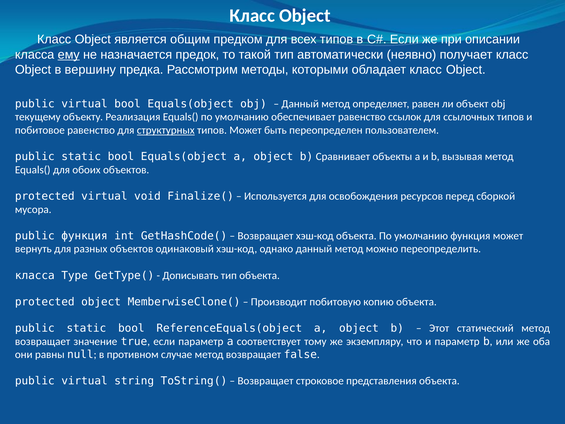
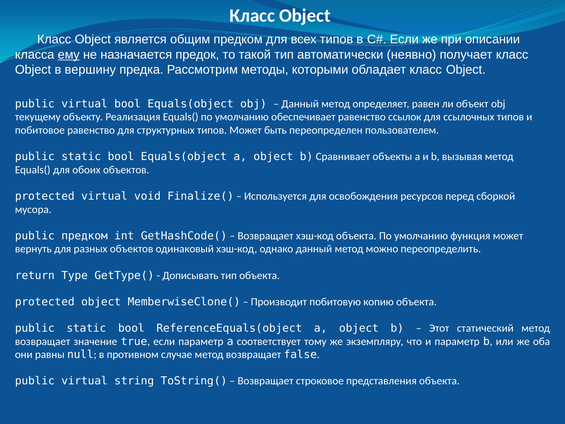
структурных underline: present -> none
public функция: функция -> предком
класса at (35, 275): класса -> return
